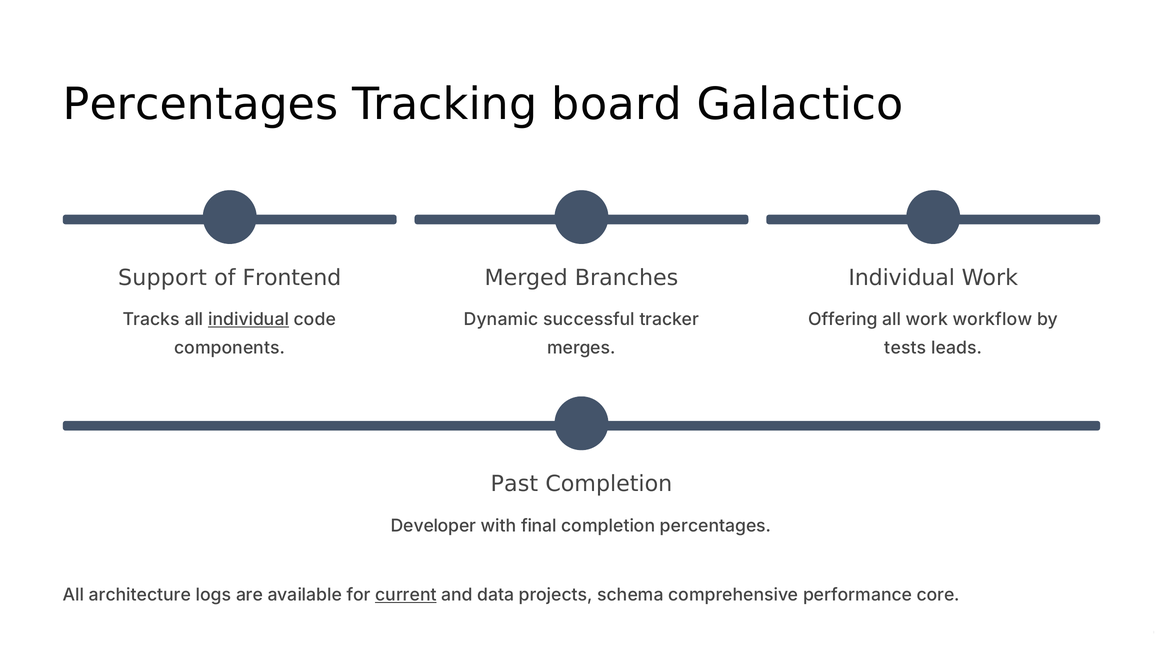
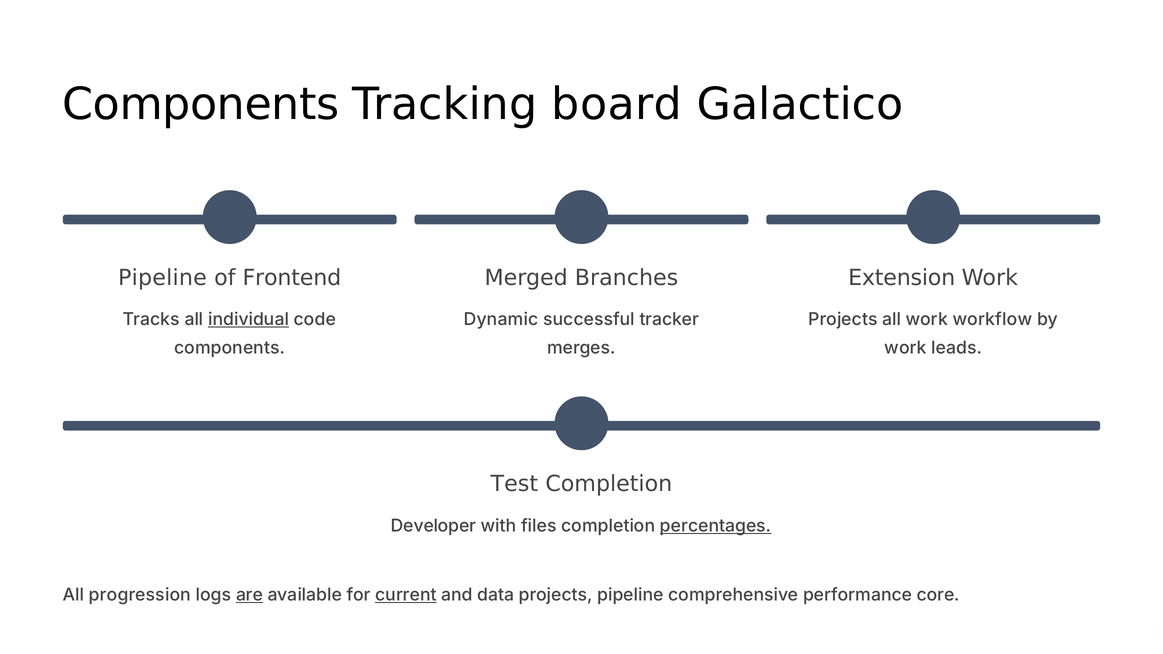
Percentages at (201, 105): Percentages -> Components
Support at (162, 278): Support -> Pipeline
Individual at (902, 278): Individual -> Extension
Offering at (843, 320): Offering -> Projects
tests at (905, 348): tests -> work
Past: Past -> Test
final: final -> files
percentages at (716, 526) underline: none -> present
architecture: architecture -> progression
are underline: none -> present
projects schema: schema -> pipeline
